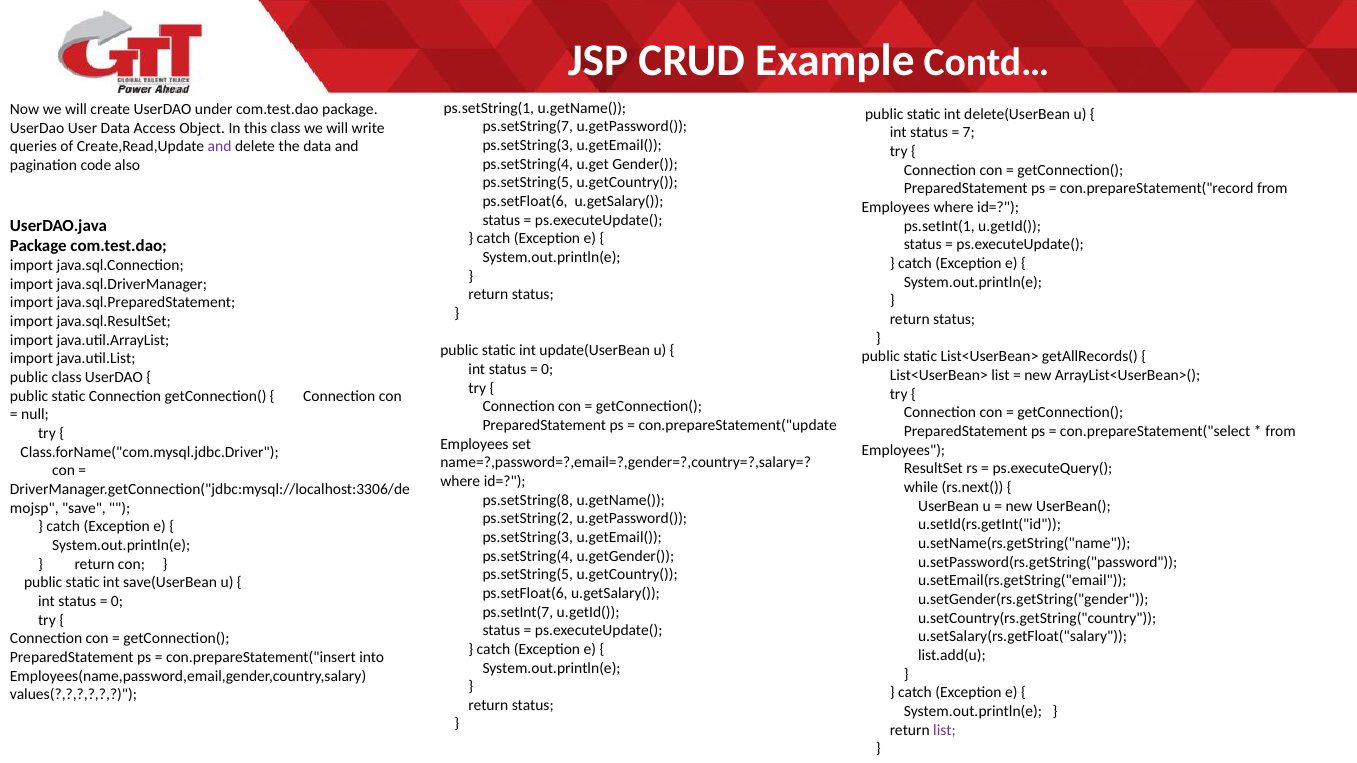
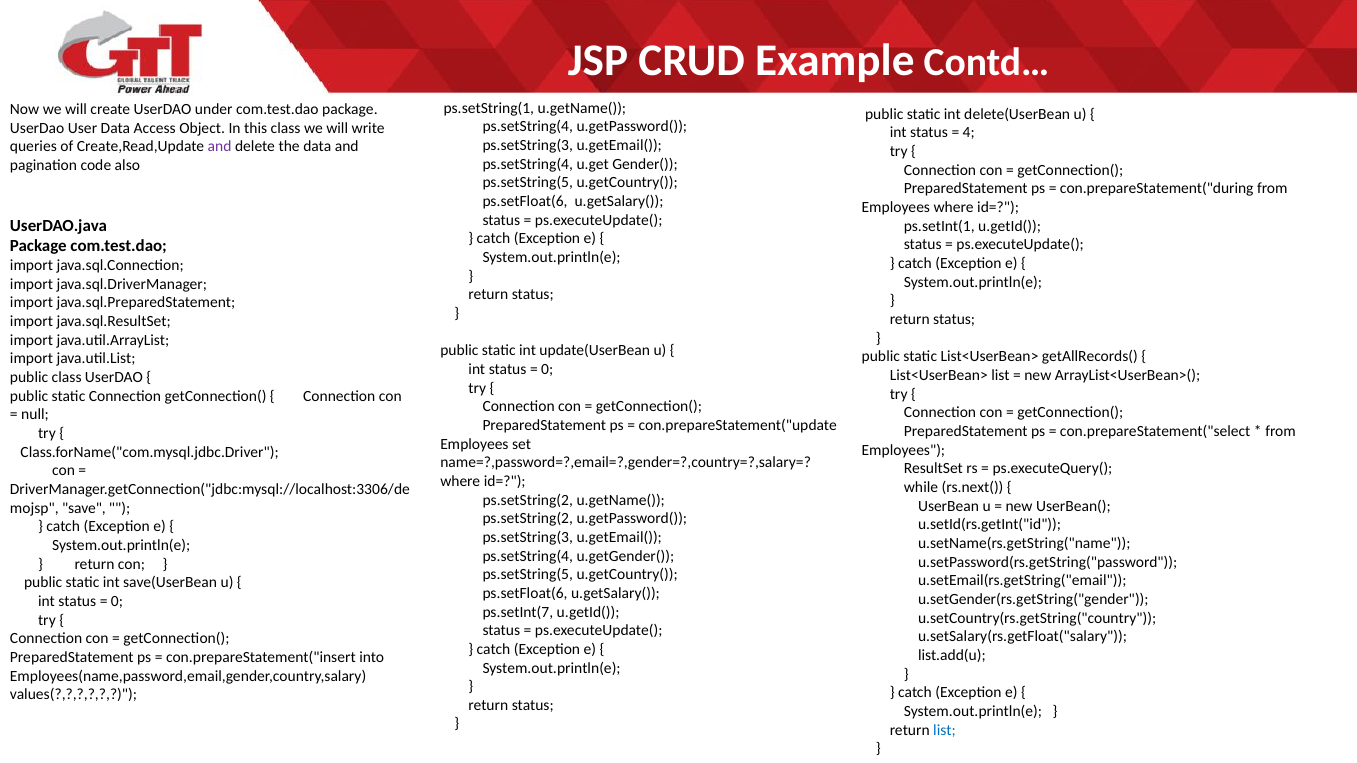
ps.setString(7 at (528, 127): ps.setString(7 -> ps.setString(4
7: 7 -> 4
con.prepareStatement("record: con.prepareStatement("record -> con.prepareStatement("during
ps.setString(8 at (528, 500): ps.setString(8 -> ps.setString(2
list at (944, 730) colour: purple -> blue
